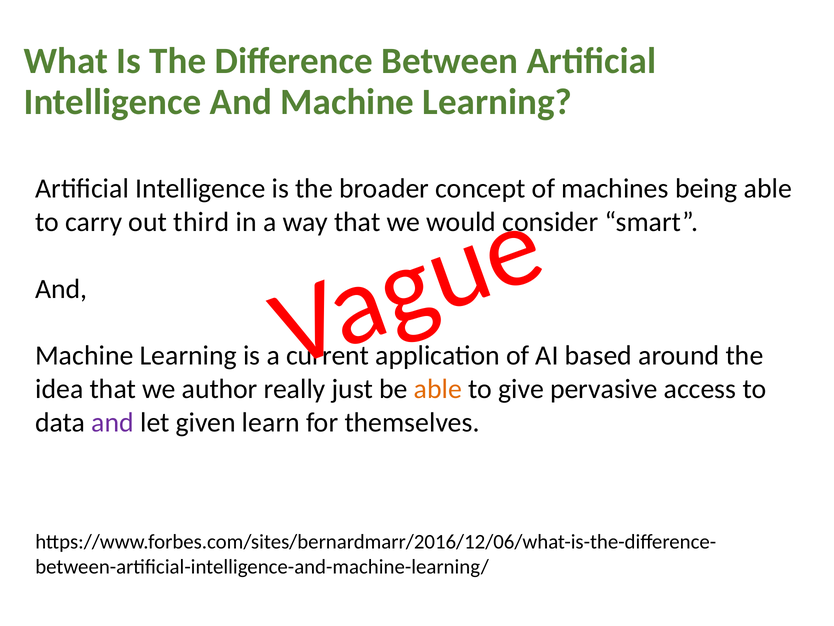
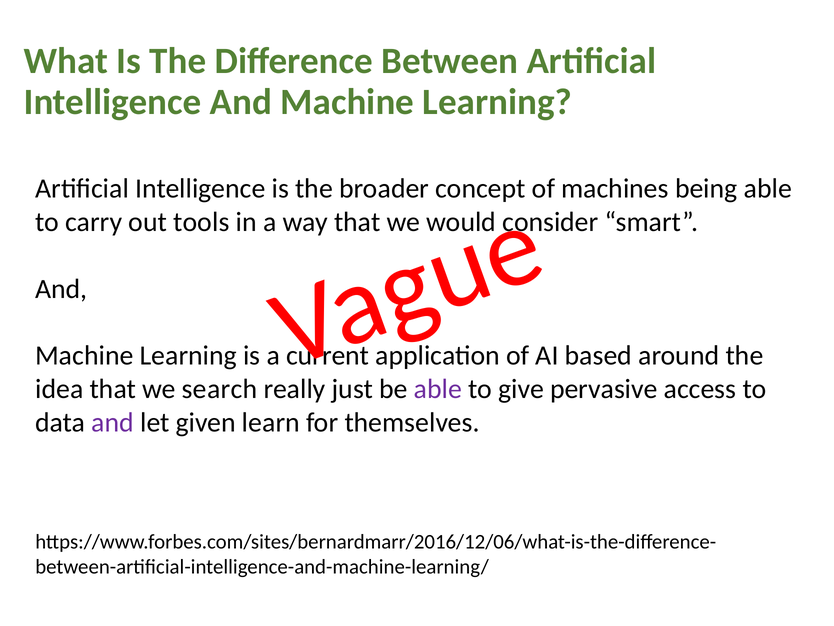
third: third -> tools
author: author -> search
able at (438, 389) colour: orange -> purple
